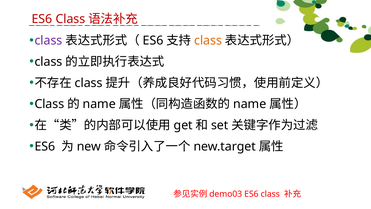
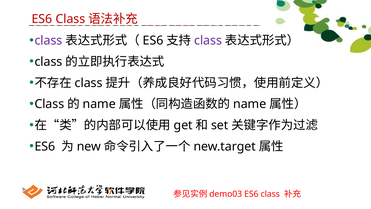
class at (208, 41) colour: orange -> purple
